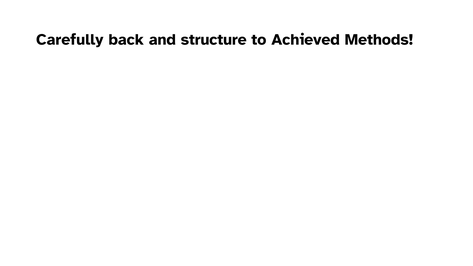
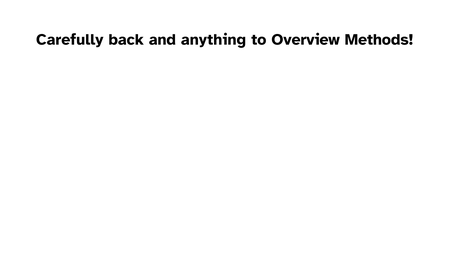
structure: structure -> anything
Achieved: Achieved -> Overview
